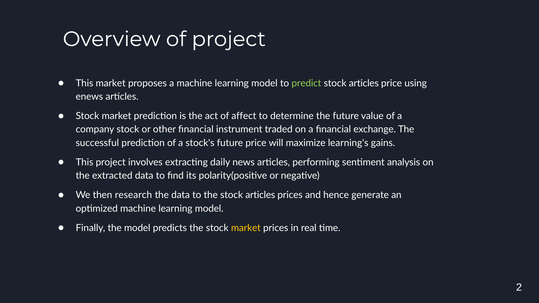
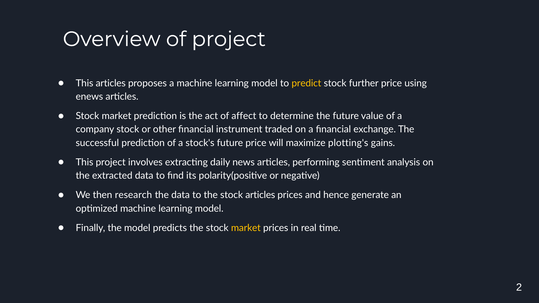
This market: market -> articles
predict colour: light green -> yellow
articles at (364, 83): articles -> further
learning's: learning's -> plotting's
